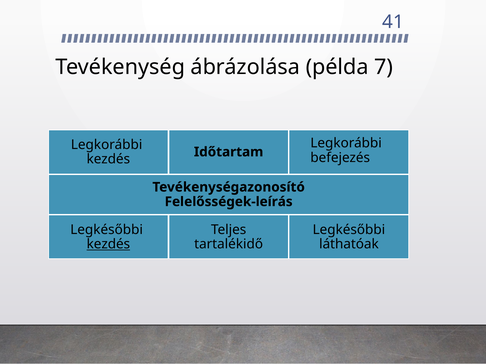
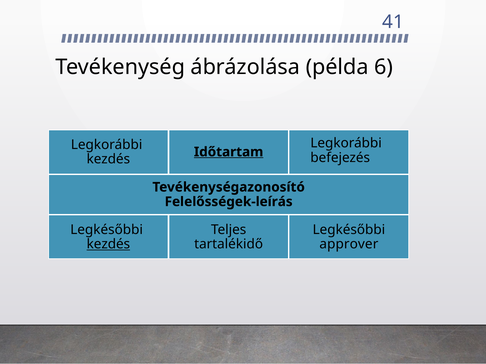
7: 7 -> 6
Időtartam underline: none -> present
láthatóak: láthatóak -> approver
